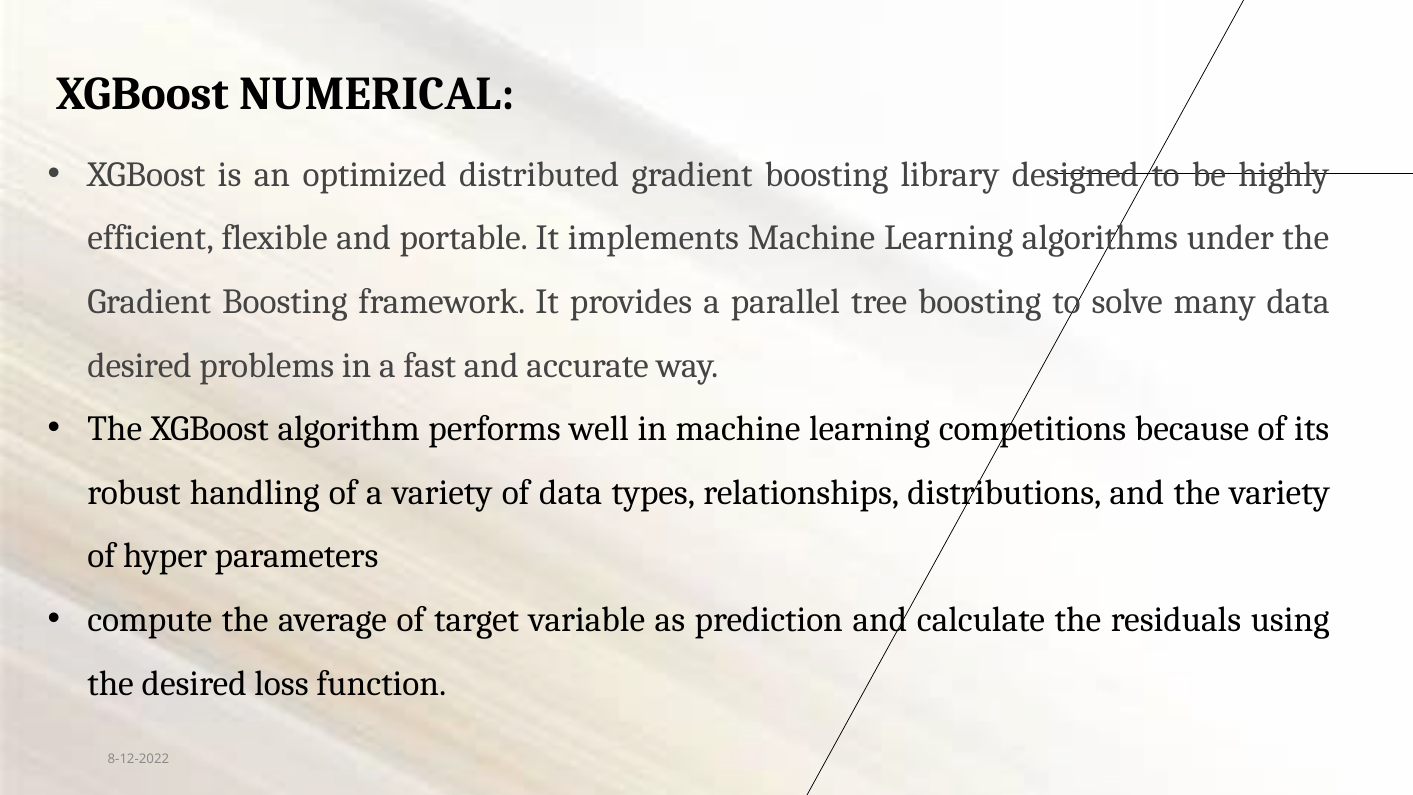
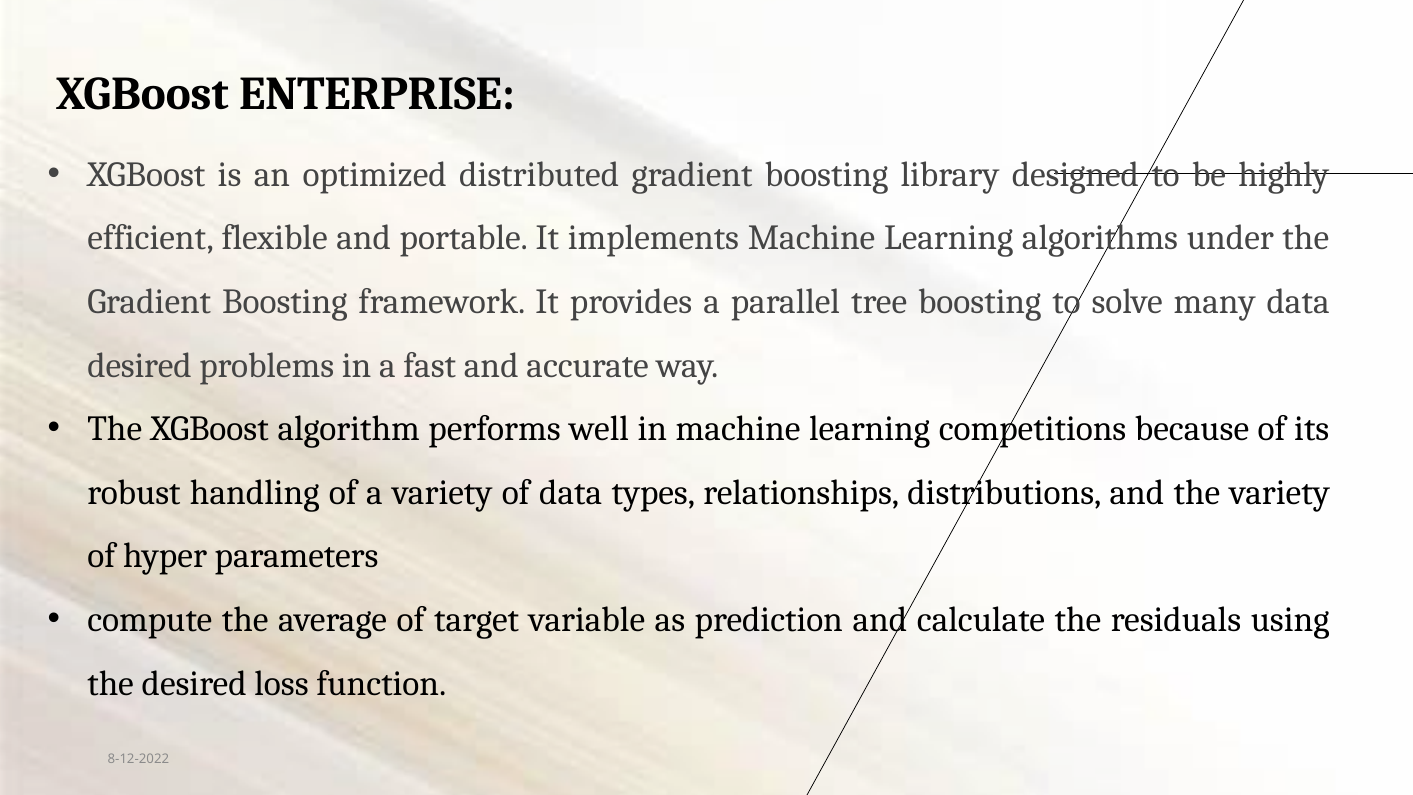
NUMERICAL: NUMERICAL -> ENTERPRISE
